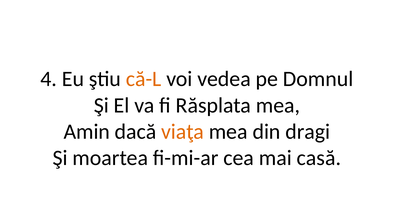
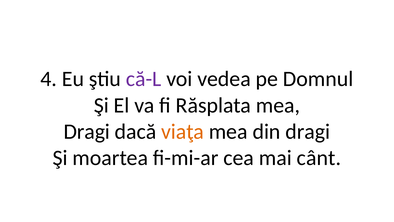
că-L colour: orange -> purple
Amin at (87, 131): Amin -> Dragi
casă: casă -> cânt
